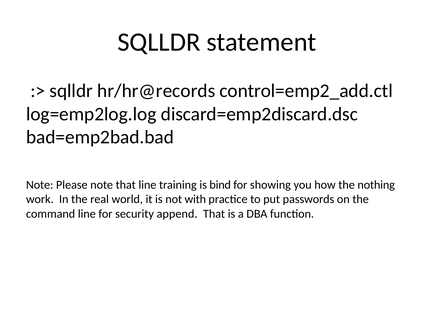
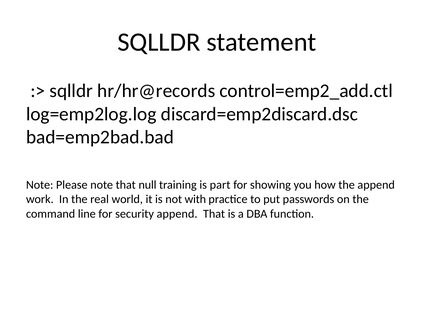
that line: line -> null
bind: bind -> part
the nothing: nothing -> append
